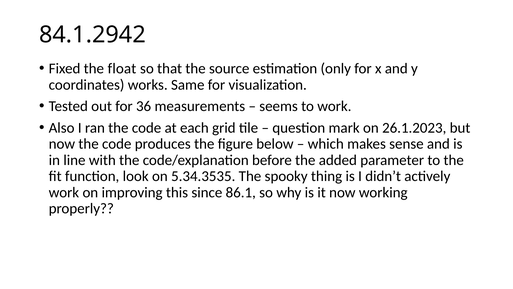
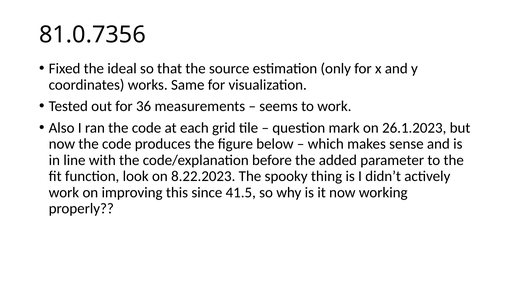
84.1.2942: 84.1.2942 -> 81.0.7356
float: float -> ideal
5.34.3535: 5.34.3535 -> 8.22.2023
86.1: 86.1 -> 41.5
